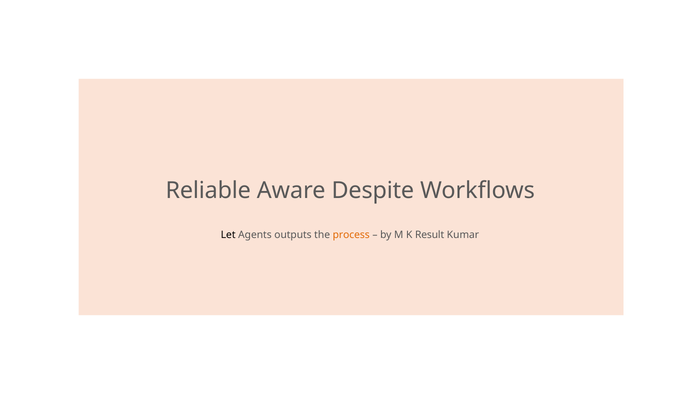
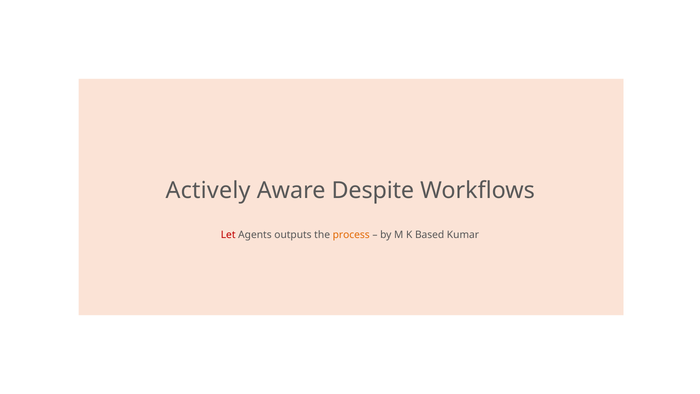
Reliable: Reliable -> Actively
Let colour: black -> red
Result: Result -> Based
